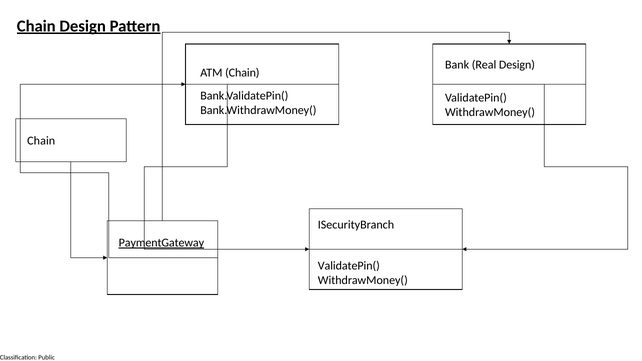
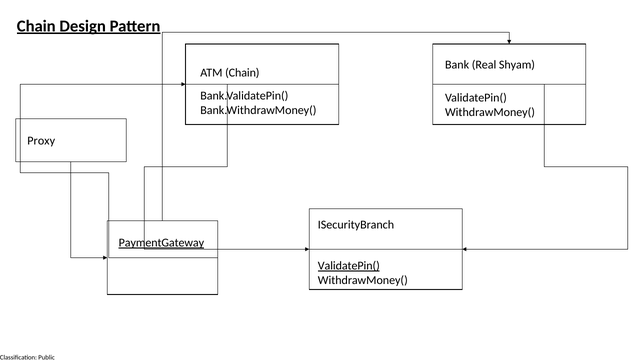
Real Design: Design -> Shyam
Chain at (41, 141): Chain -> Proxy
ValidatePin( at (349, 266) underline: none -> present
